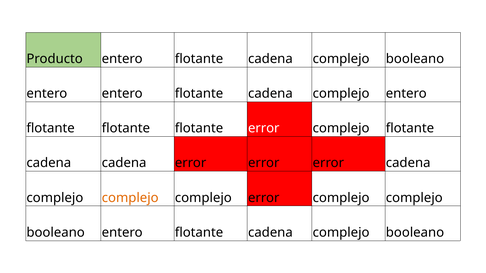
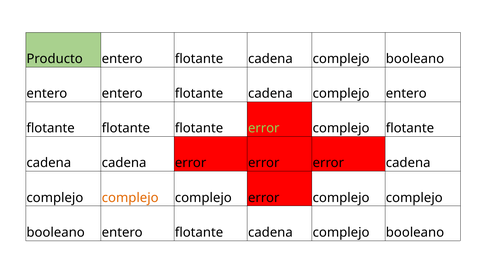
error at (264, 128) colour: white -> light green
